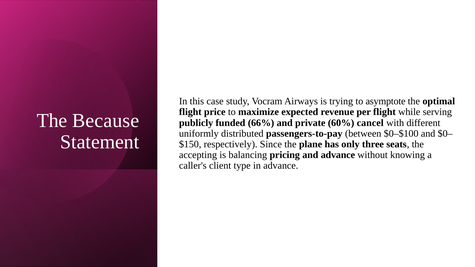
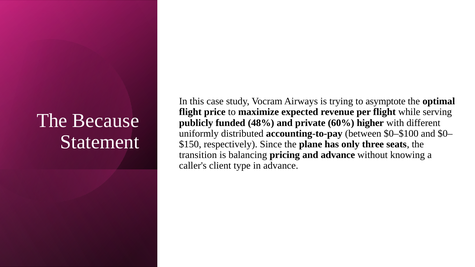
66%: 66% -> 48%
cancel: cancel -> higher
passengers-to-pay: passengers-to-pay -> accounting-to-pay
accepting: accepting -> transition
